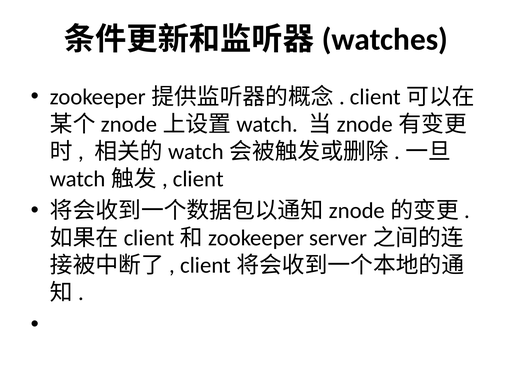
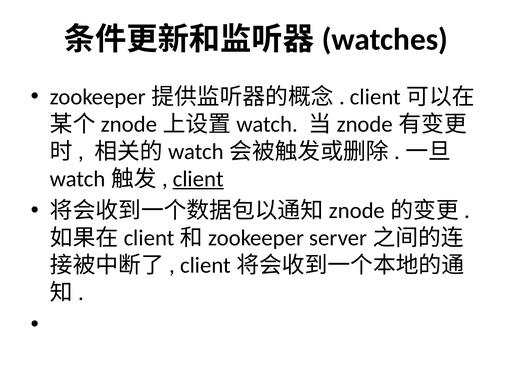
client underline: none -> present
